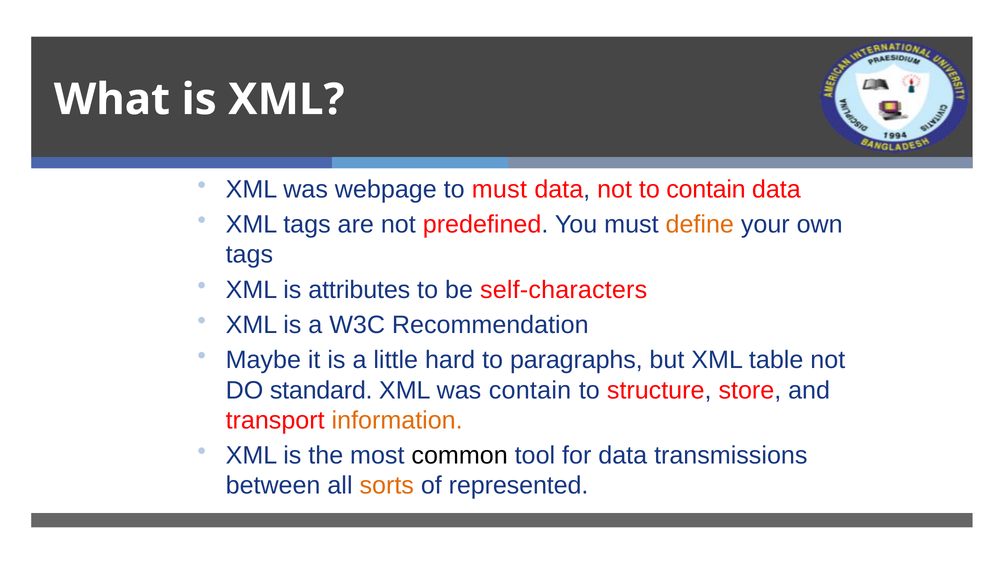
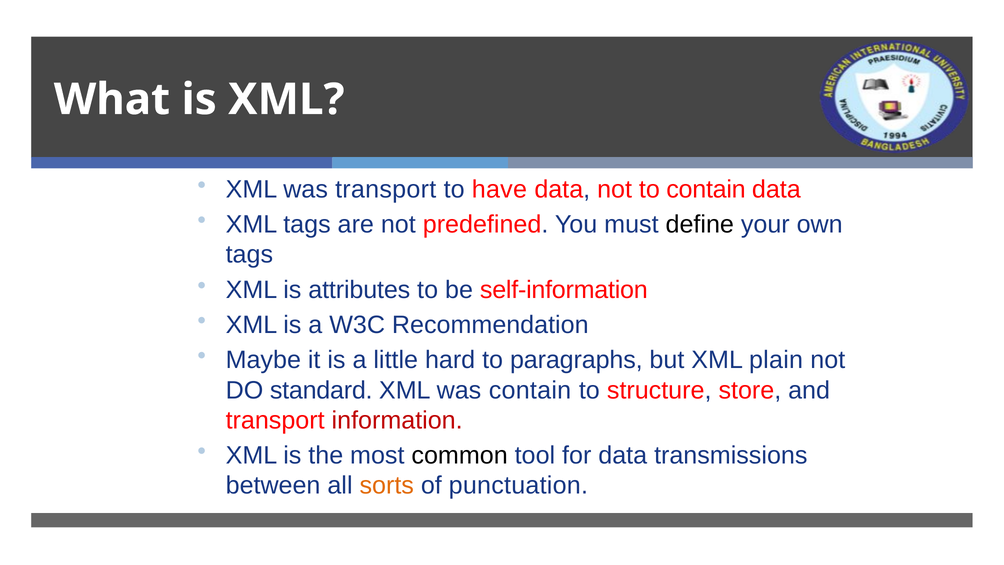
was webpage: webpage -> transport
to must: must -> have
define colour: orange -> black
self-characters: self-characters -> self-information
table: table -> plain
information colour: orange -> red
represented: represented -> punctuation
